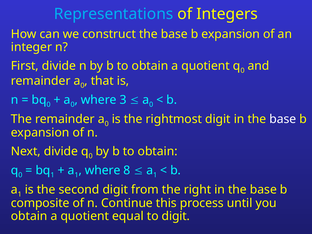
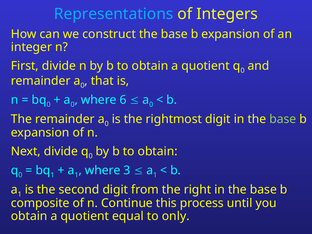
3: 3 -> 6
base at (283, 119) colour: white -> light green
8: 8 -> 3
to digit: digit -> only
